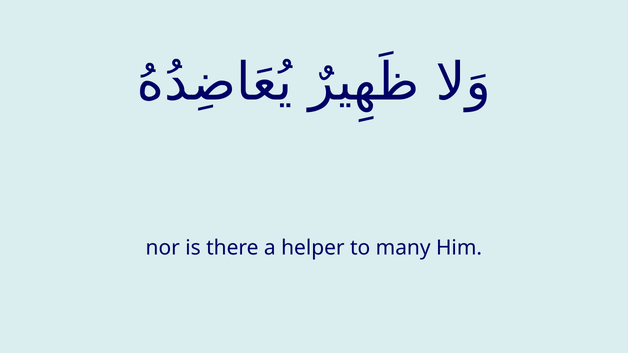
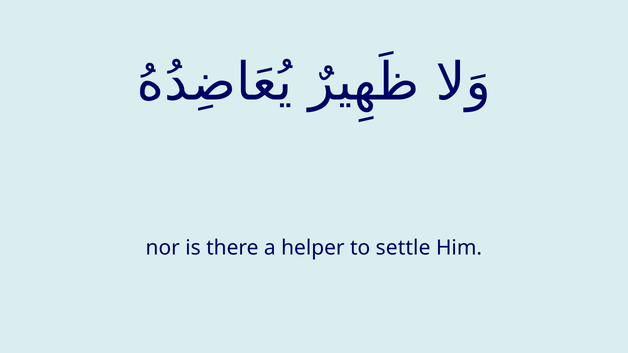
many: many -> settle
